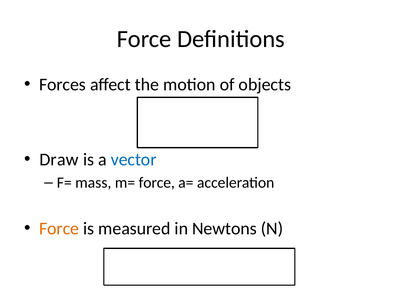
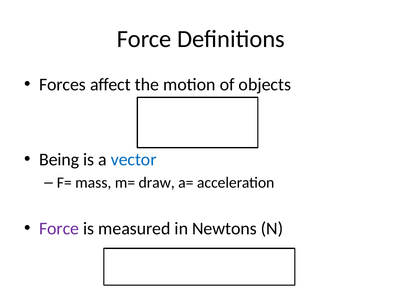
Draw: Draw -> Being
m= force: force -> draw
Force at (59, 228) colour: orange -> purple
